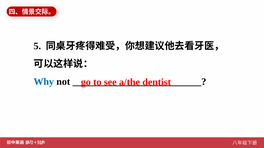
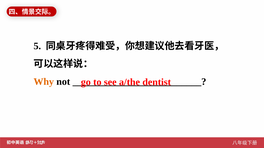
Why colour: blue -> orange
